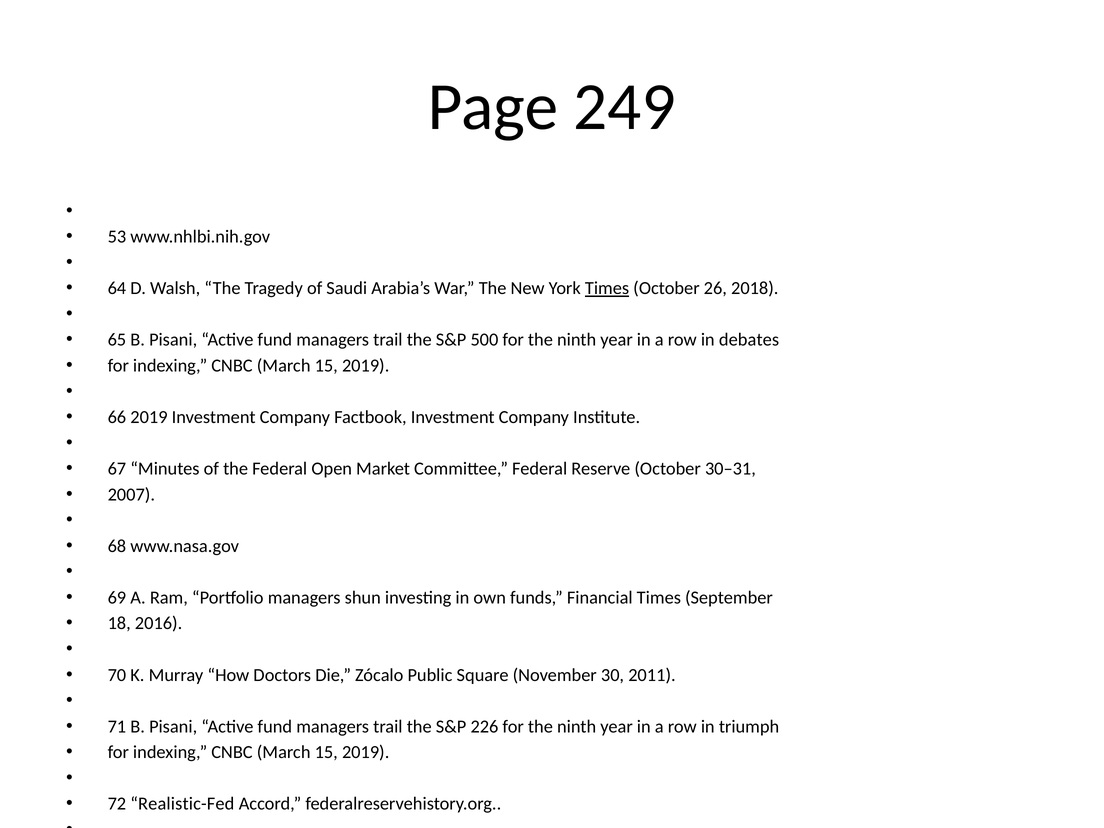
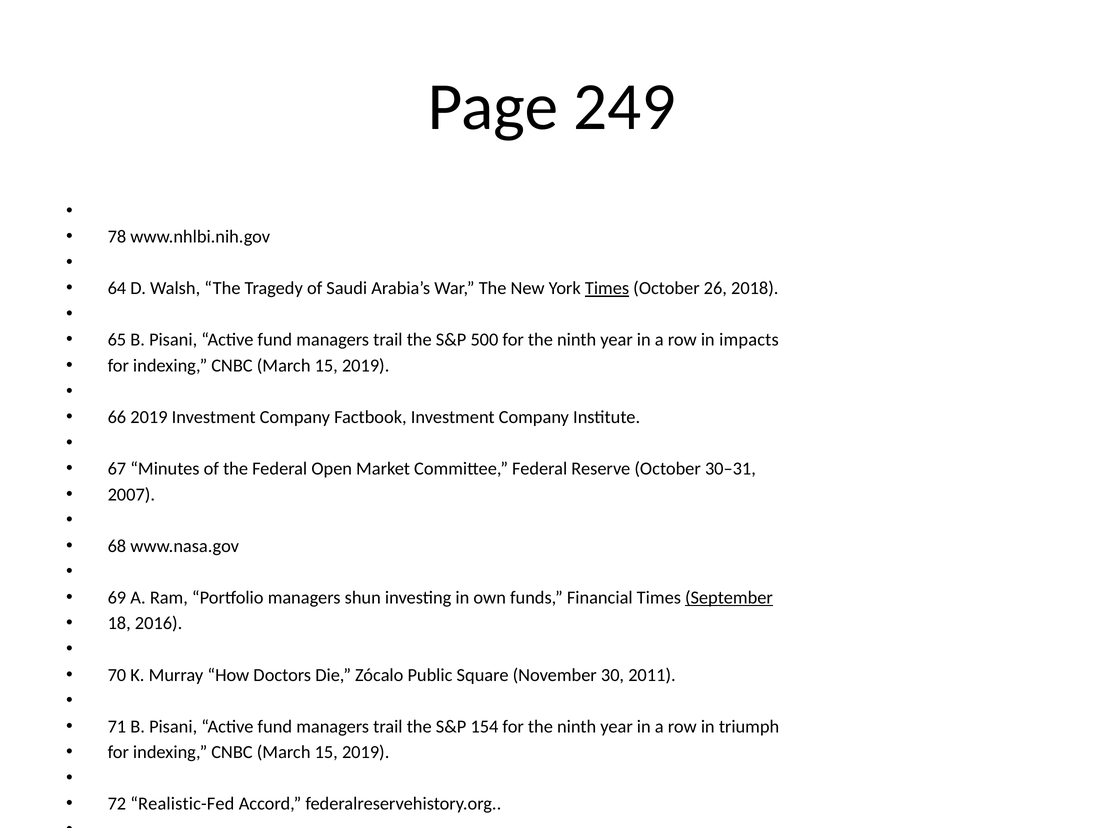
53: 53 -> 78
debates: debates -> impacts
September underline: none -> present
226: 226 -> 154
